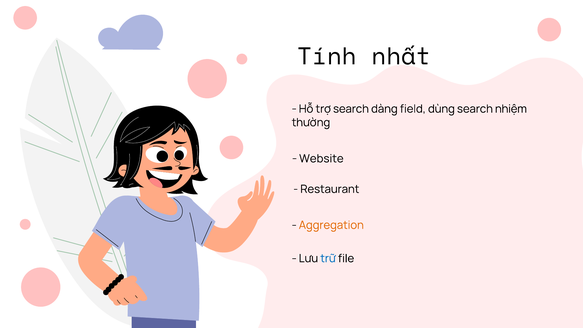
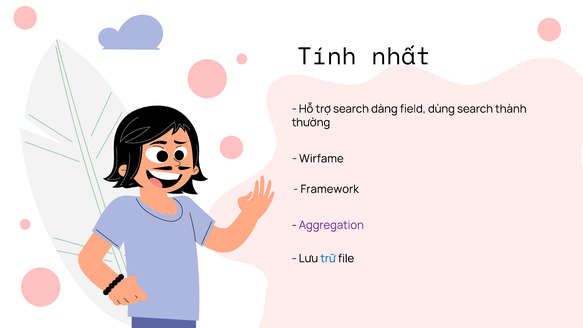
nhiệm: nhiệm -> thành
Website: Website -> Wirfame
Restaurant: Restaurant -> Framework
Aggregation colour: orange -> purple
